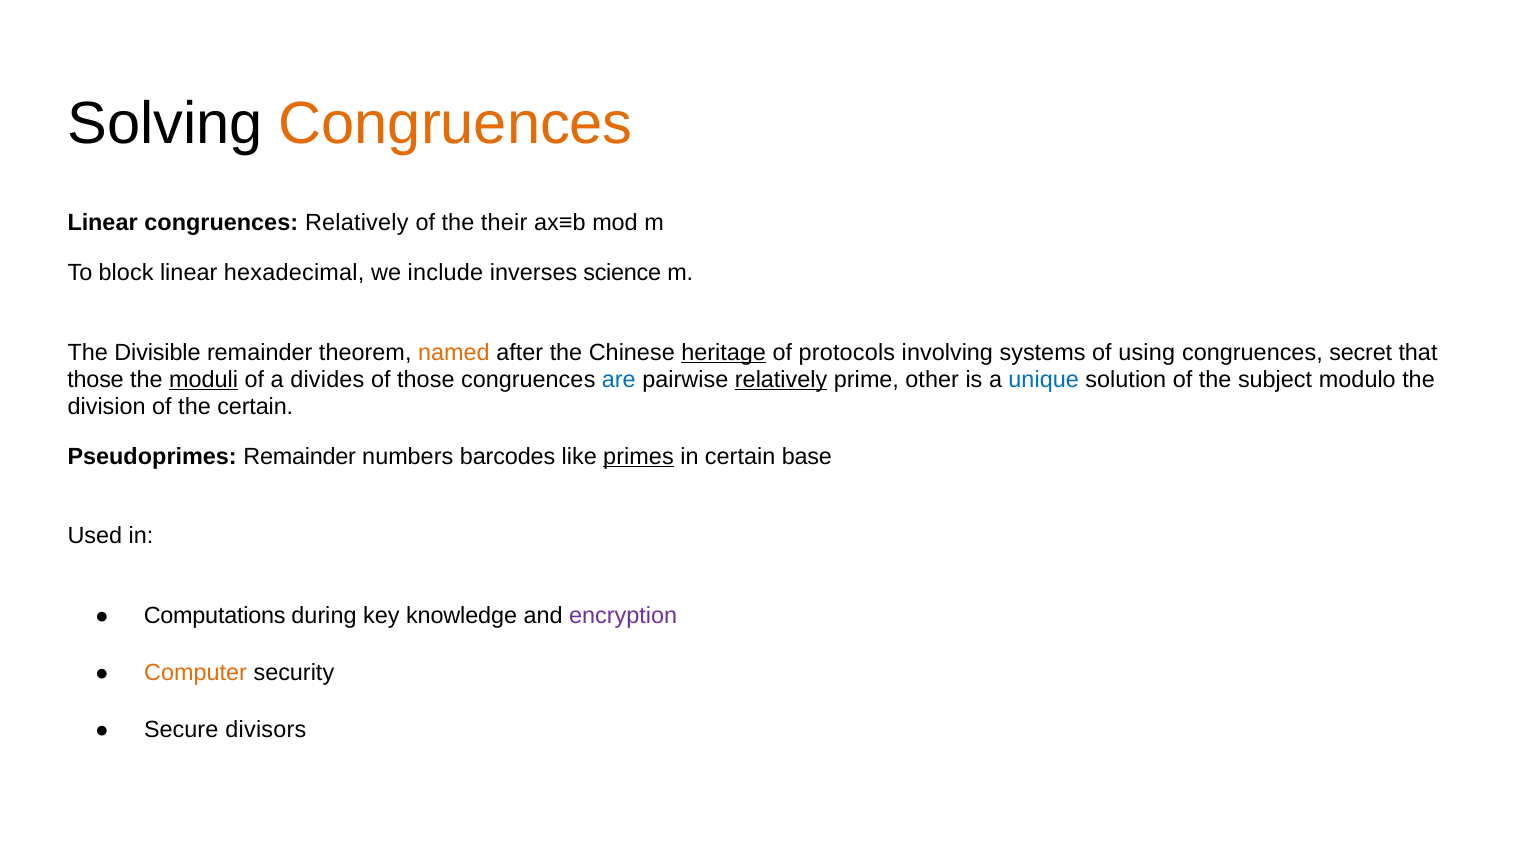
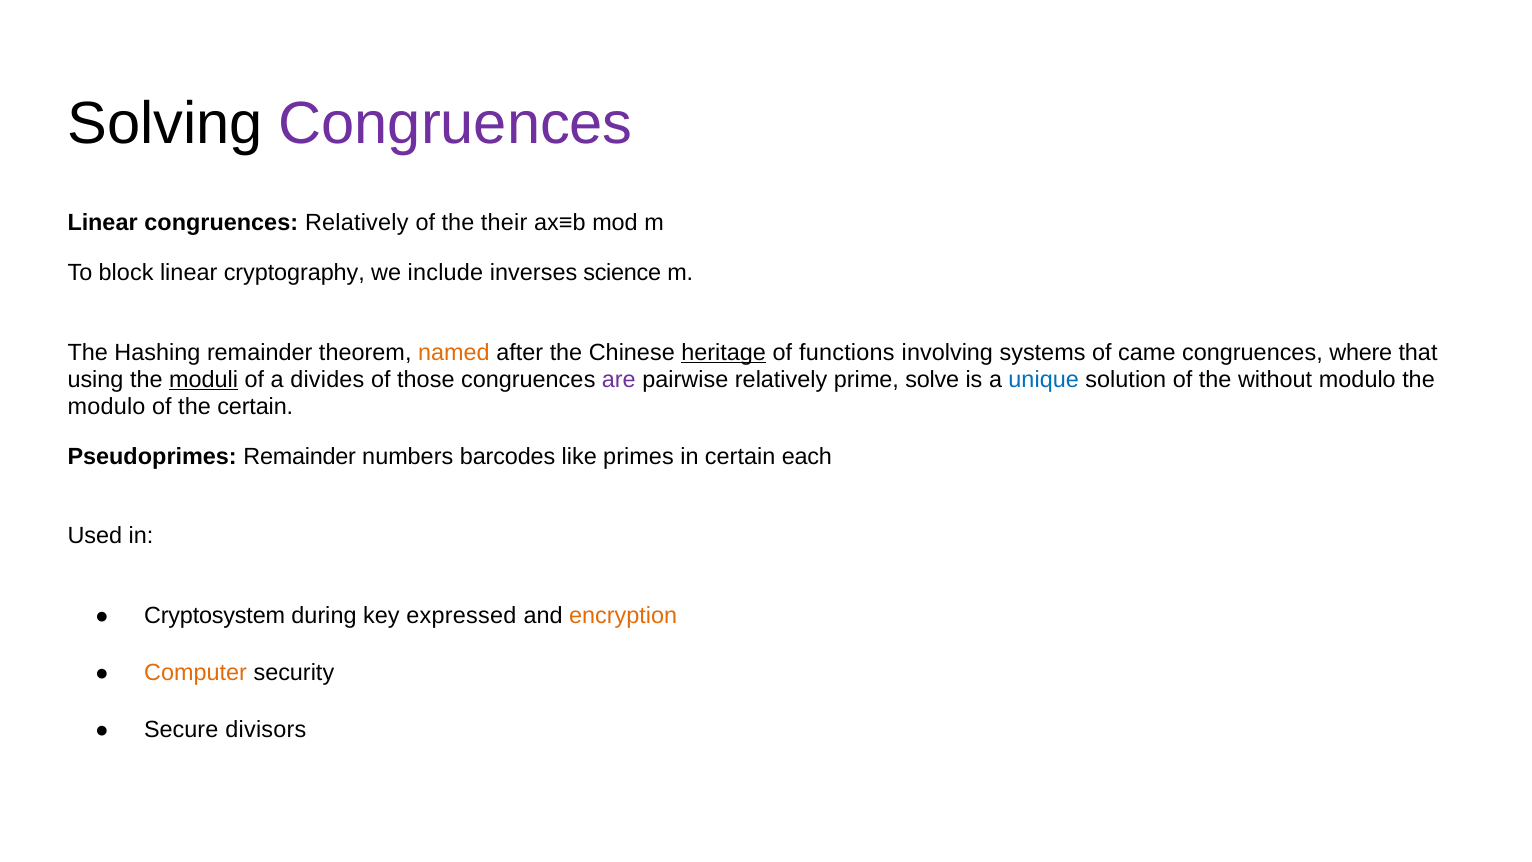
Congruences at (456, 124) colour: orange -> purple
hexadecimal: hexadecimal -> cryptography
Divisible: Divisible -> Hashing
protocols: protocols -> functions
using: using -> came
secret: secret -> where
those at (96, 379): those -> using
are colour: blue -> purple
relatively at (781, 379) underline: present -> none
other: other -> solve
subject: subject -> without
division at (107, 406): division -> modulo
primes underline: present -> none
base: base -> each
Computations: Computations -> Cryptosystem
knowledge: knowledge -> expressed
encryption colour: purple -> orange
